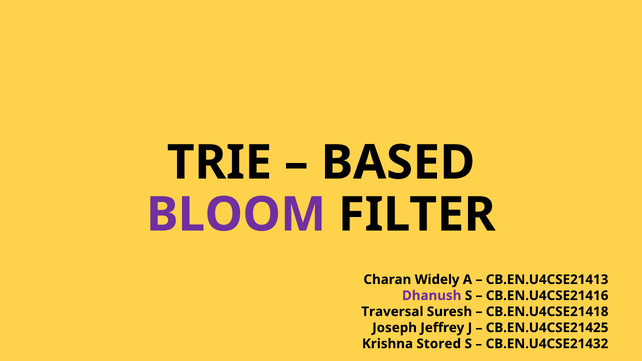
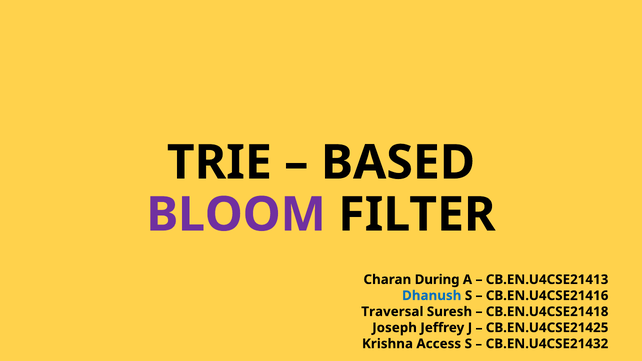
Widely: Widely -> During
Dhanush colour: purple -> blue
Stored: Stored -> Access
